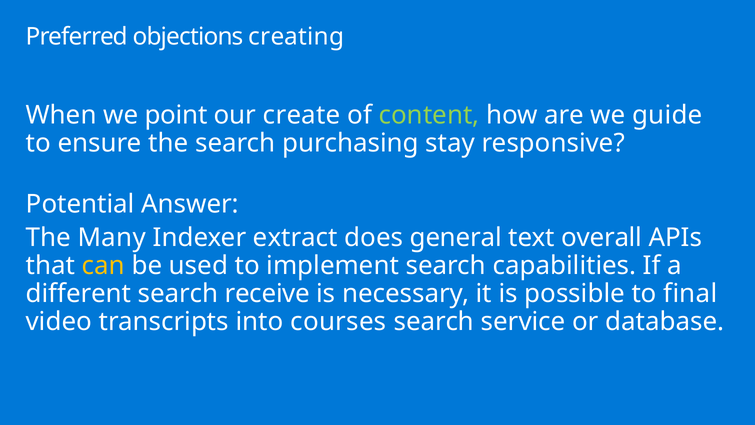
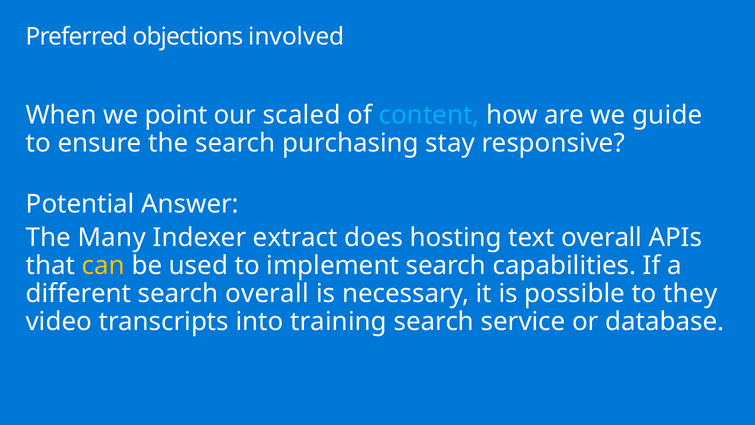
creating: creating -> involved
create: create -> scaled
content colour: light green -> light blue
general: general -> hosting
search receive: receive -> overall
final: final -> they
courses: courses -> training
